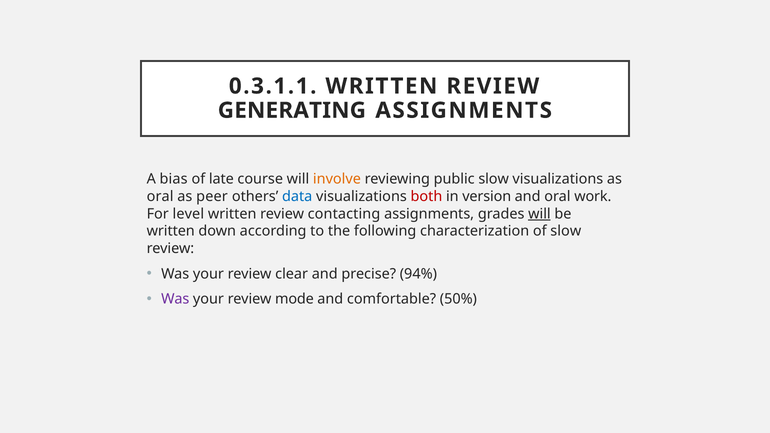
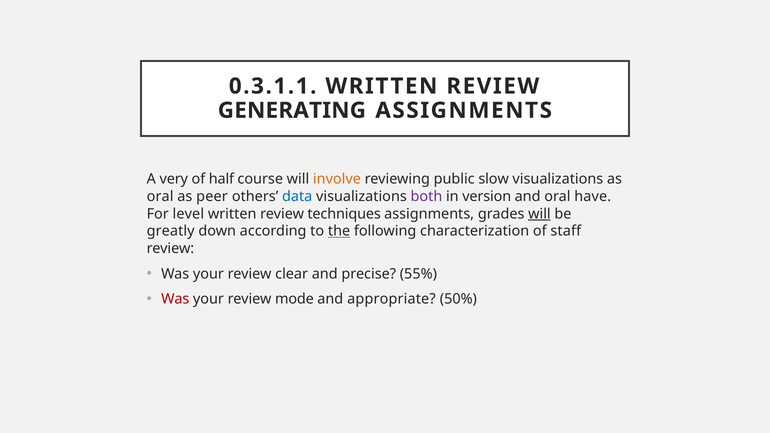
bias: bias -> very
late: late -> half
both colour: red -> purple
work: work -> have
contacting: contacting -> techniques
written at (171, 231): written -> greatly
the underline: none -> present
of slow: slow -> staff
94%: 94% -> 55%
Was at (175, 299) colour: purple -> red
comfortable: comfortable -> appropriate
